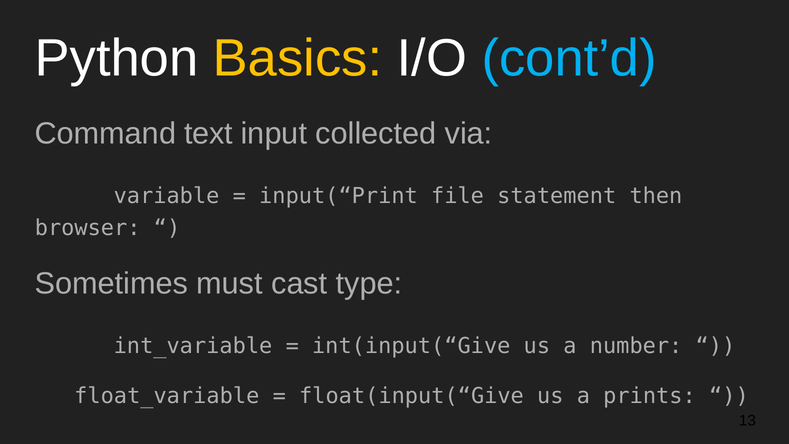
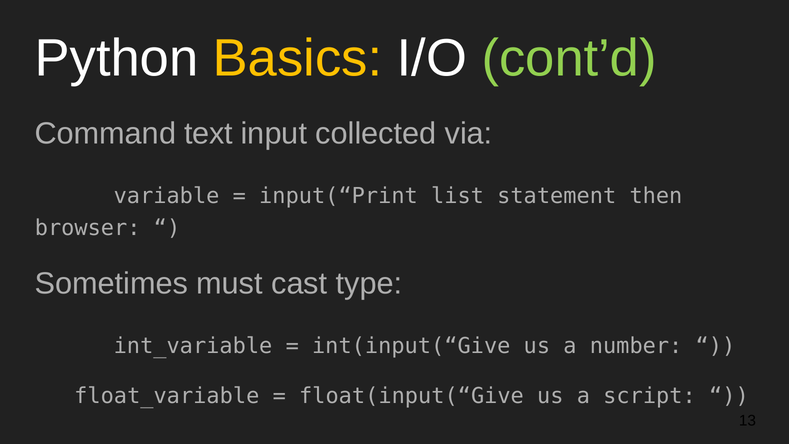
cont’d colour: light blue -> light green
file: file -> list
prints: prints -> script
